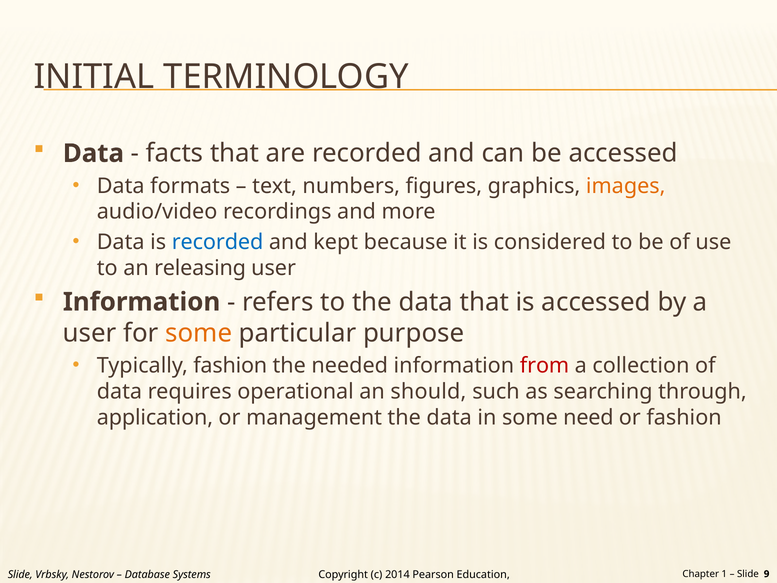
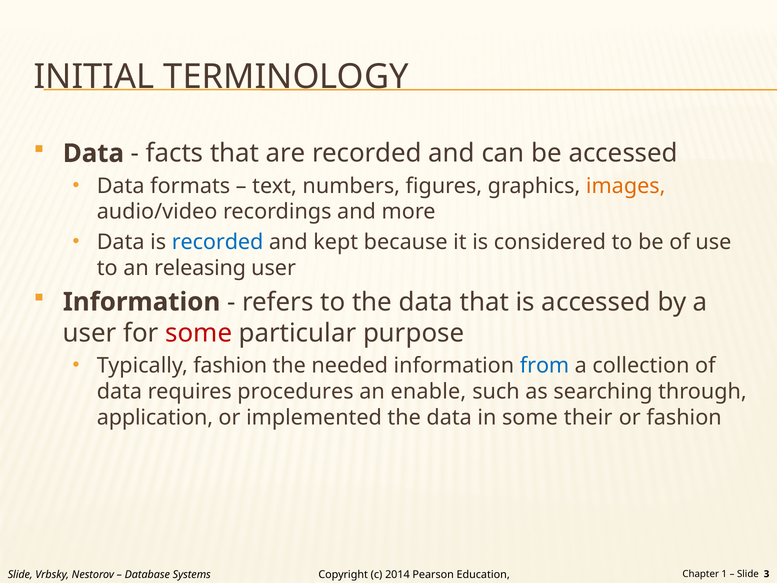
some at (199, 333) colour: orange -> red
from colour: red -> blue
operational: operational -> procedures
should: should -> enable
management: management -> implemented
need: need -> their
9: 9 -> 3
